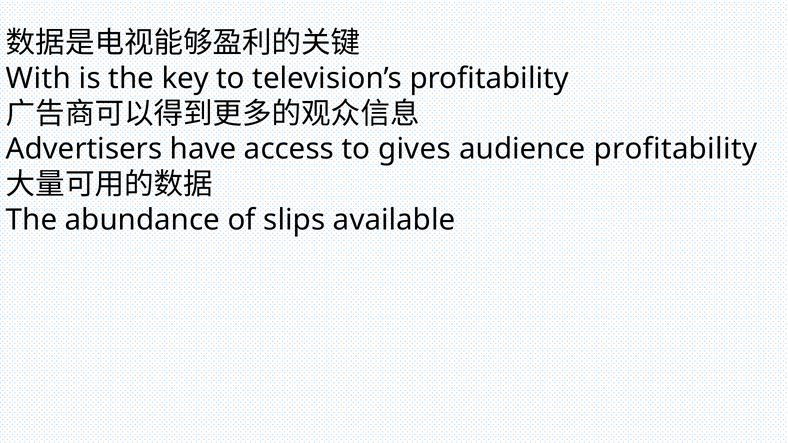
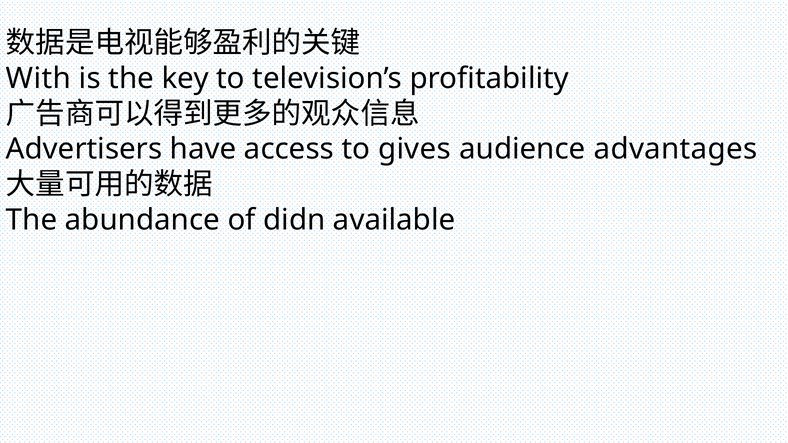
audience profitability: profitability -> advantages
slips: slips -> didn
